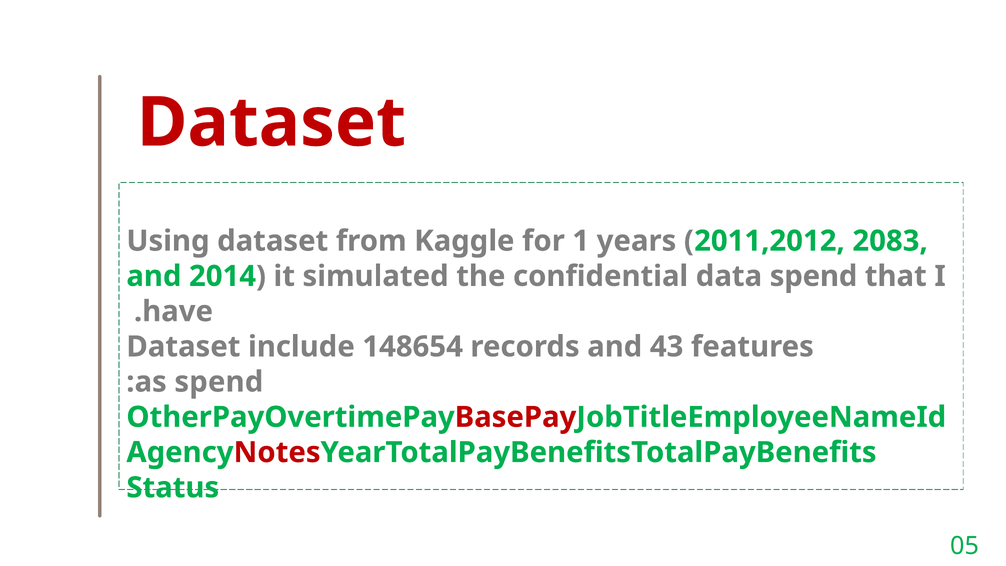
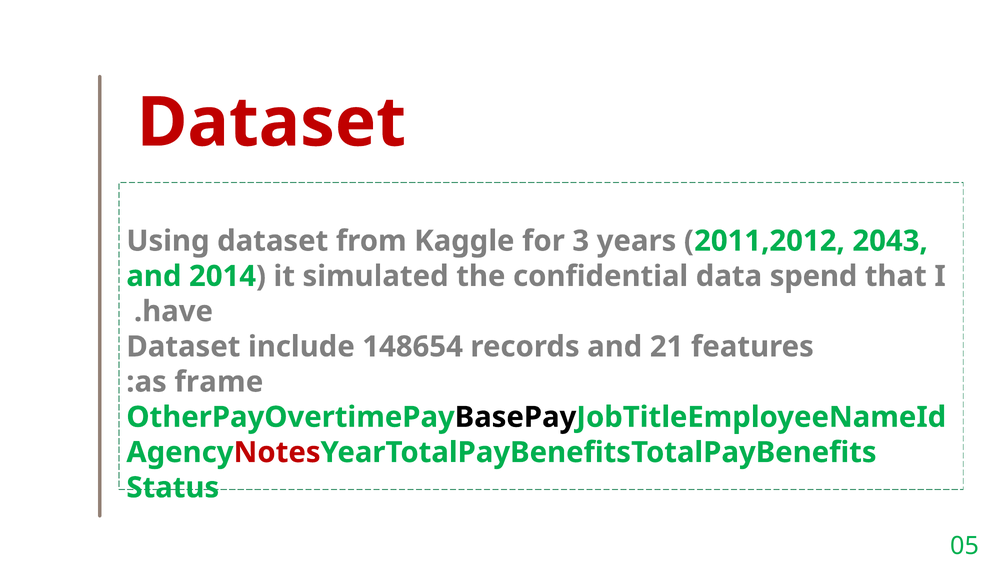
1: 1 -> 3
2083: 2083 -> 2043
43: 43 -> 21
as spend: spend -> frame
BasePay colour: red -> black
